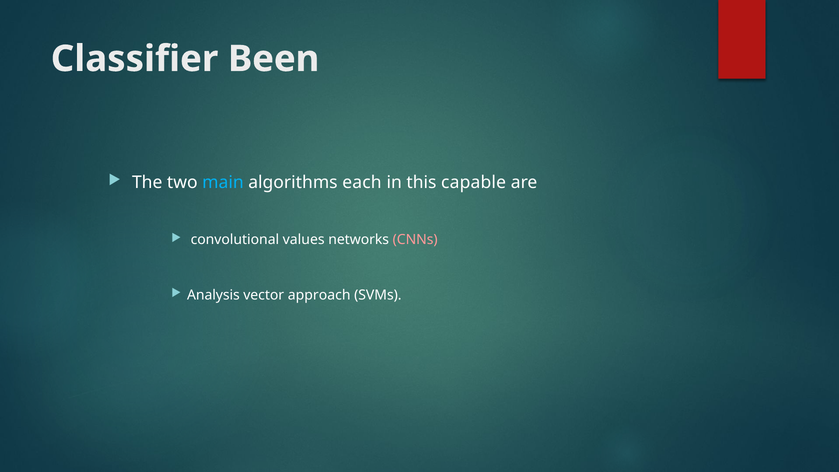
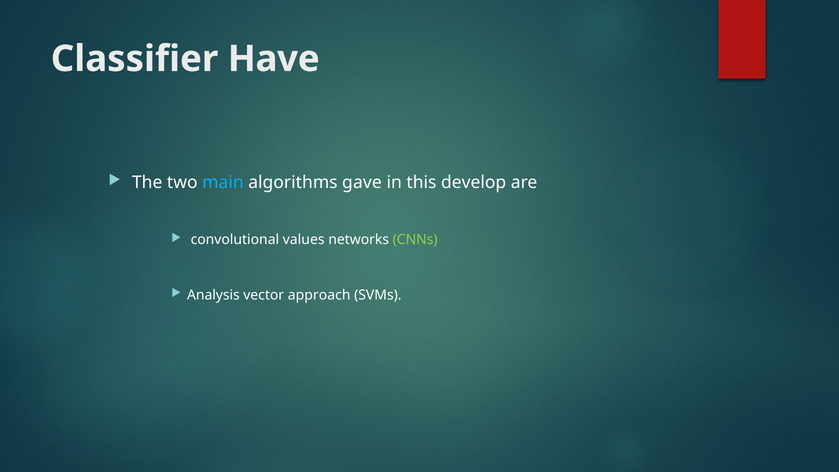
Been: Been -> Have
each: each -> gave
capable: capable -> develop
CNNs colour: pink -> light green
